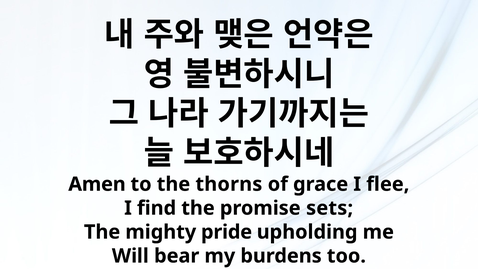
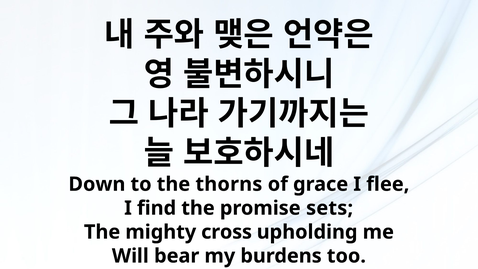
Amen: Amen -> Down
pride: pride -> cross
